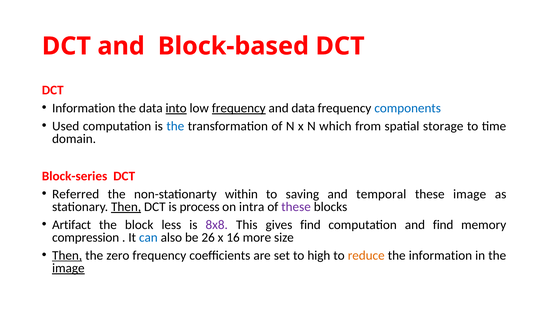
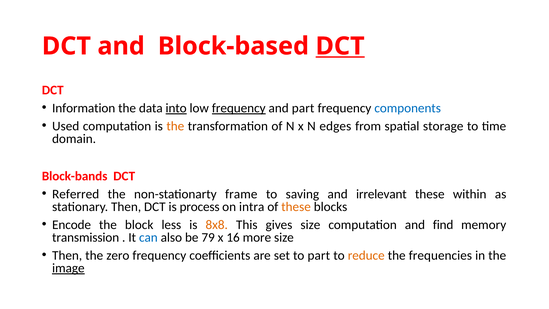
DCT at (340, 46) underline: none -> present
and data: data -> part
the at (175, 126) colour: blue -> orange
which: which -> edges
Block-series: Block-series -> Block-bands
within: within -> frame
temporal: temporal -> irrelevant
these image: image -> within
Then at (126, 207) underline: present -> none
these at (296, 207) colour: purple -> orange
Artifact: Artifact -> Encode
8x8 colour: purple -> orange
gives find: find -> size
compression: compression -> transmission
26: 26 -> 79
Then at (67, 255) underline: present -> none
to high: high -> part
the information: information -> frequencies
